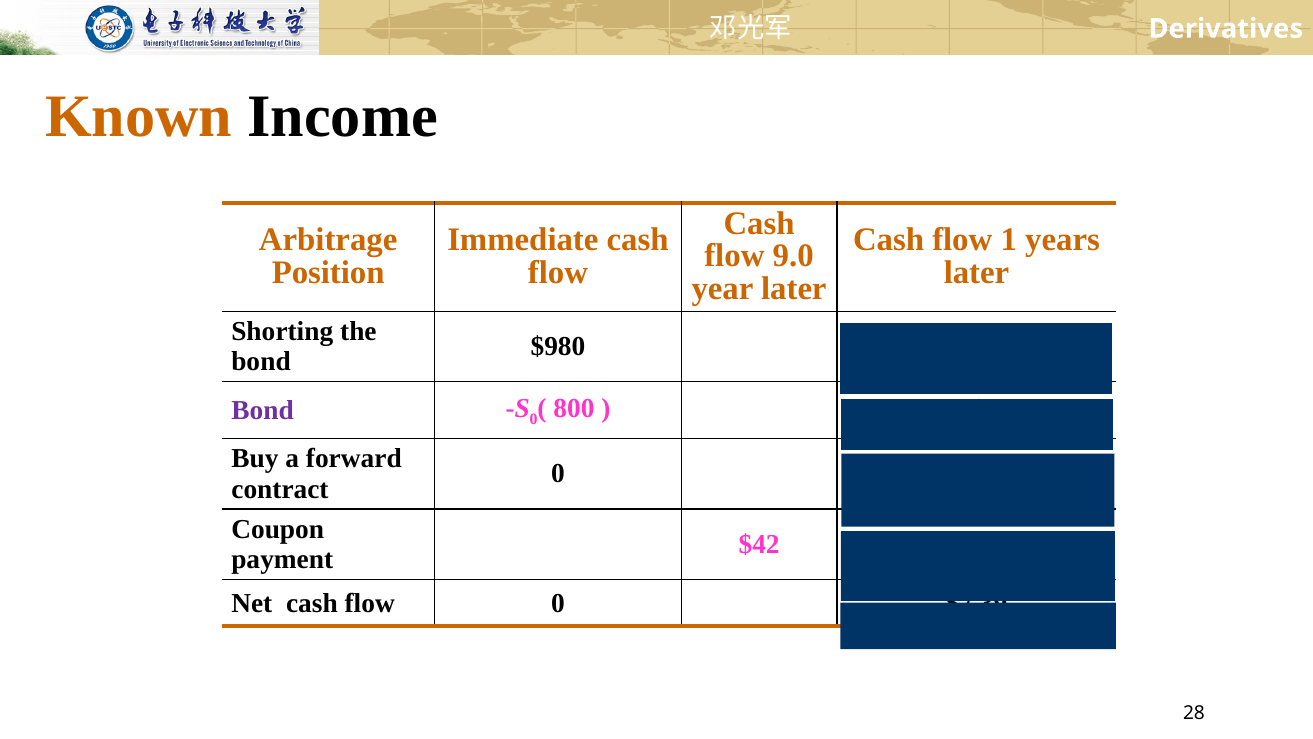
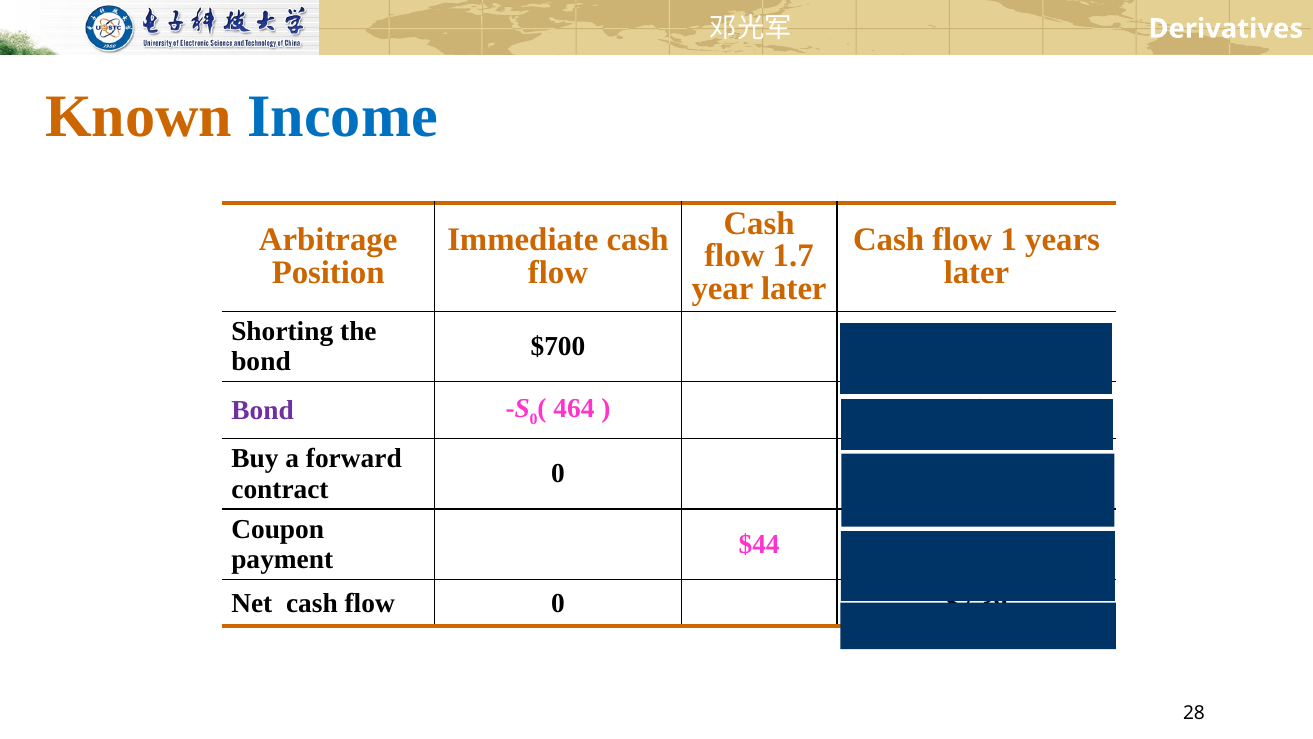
Income colour: black -> blue
9.0: 9.0 -> 1.7
$980: $980 -> $700
800: 800 -> 464
$42: $42 -> $44
